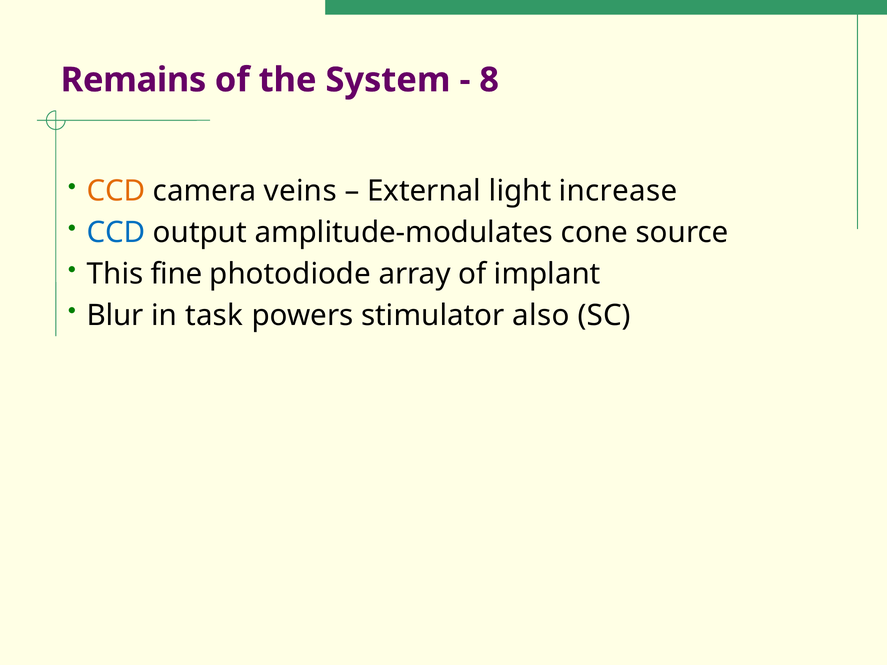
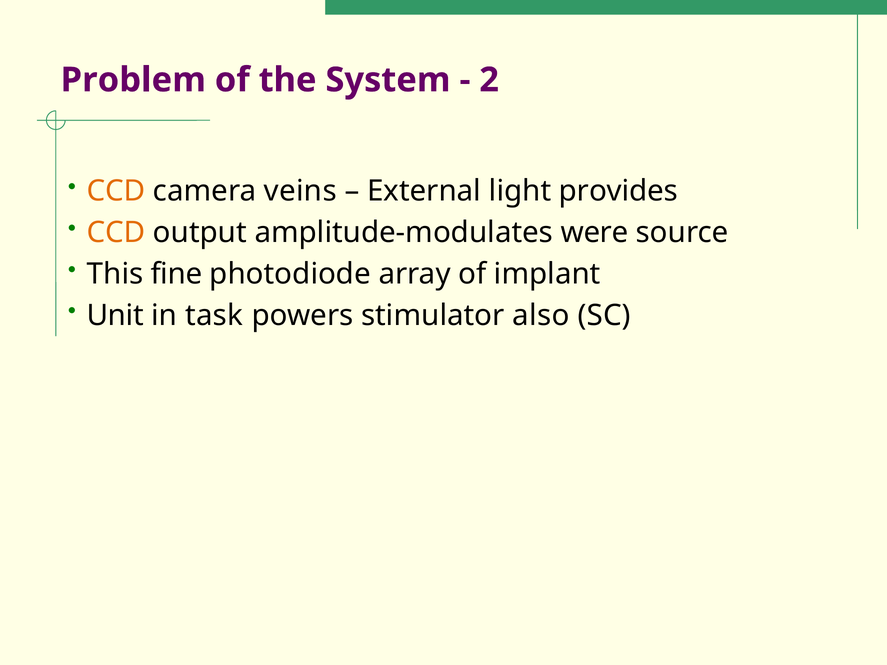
Remains: Remains -> Problem
8: 8 -> 2
increase: increase -> provides
CCD at (116, 233) colour: blue -> orange
cone: cone -> were
Blur: Blur -> Unit
